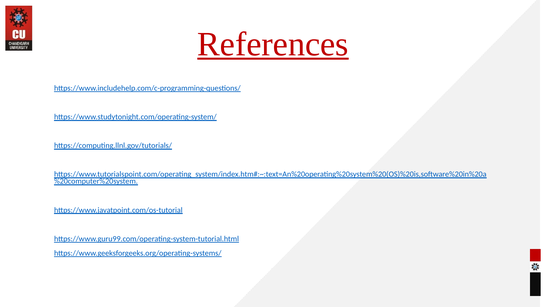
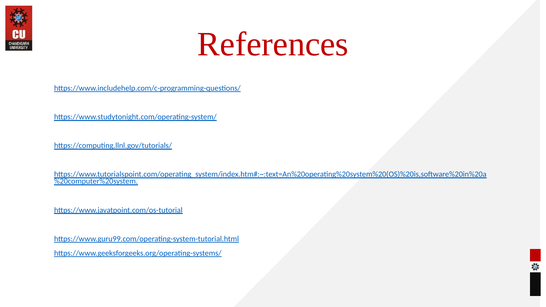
References underline: present -> none
